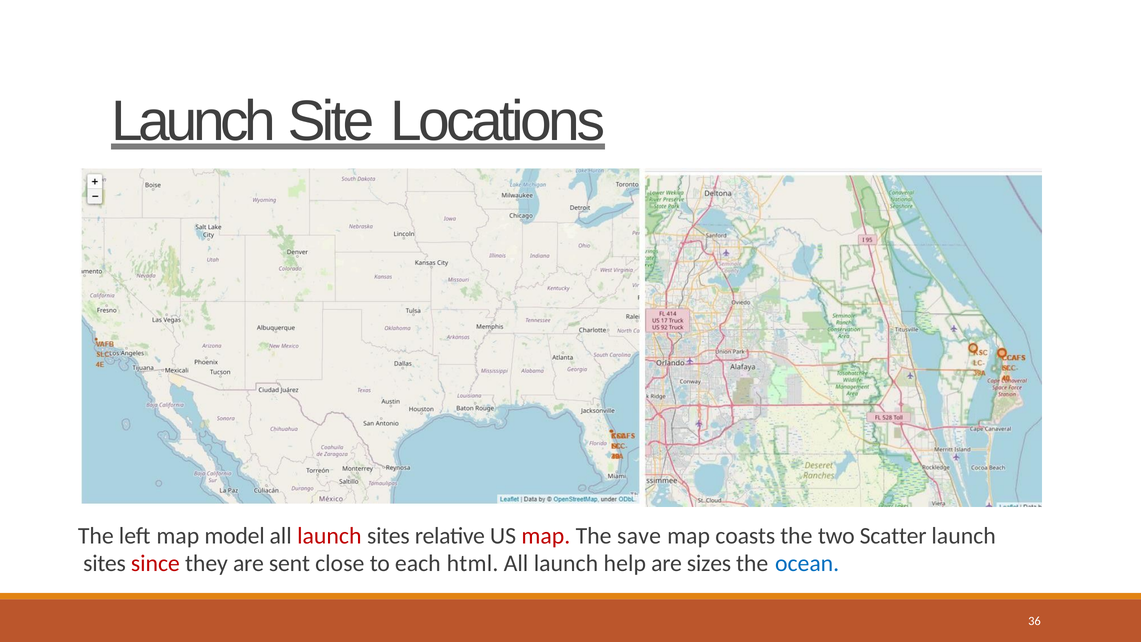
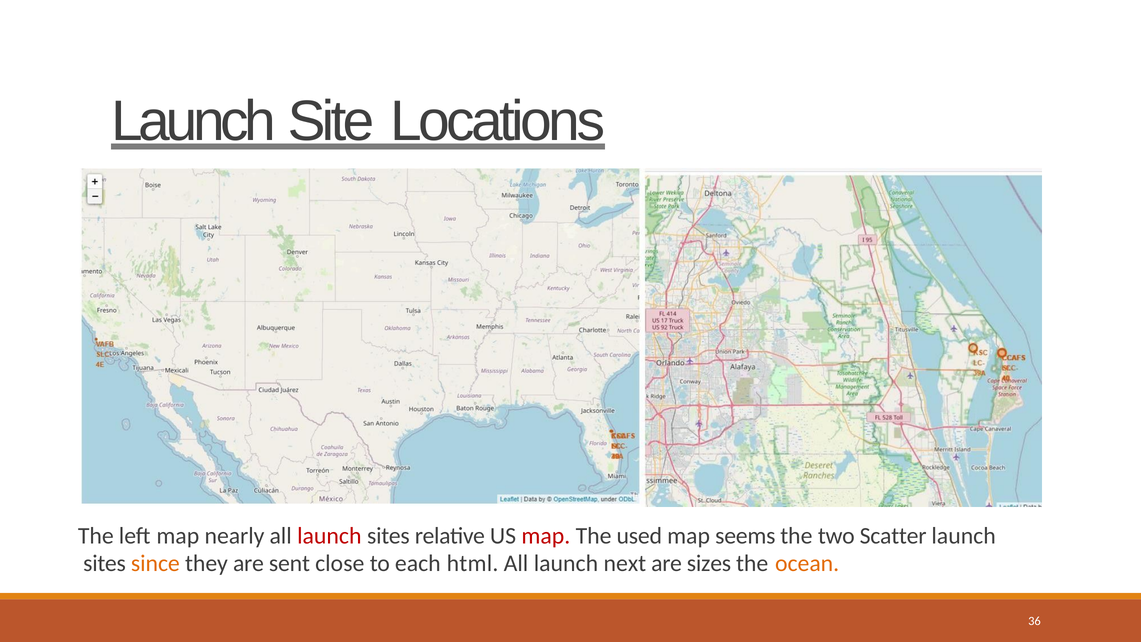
model: model -> nearly
save: save -> used
coasts: coasts -> seems
since colour: red -> orange
help: help -> next
ocean colour: blue -> orange
